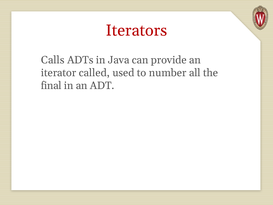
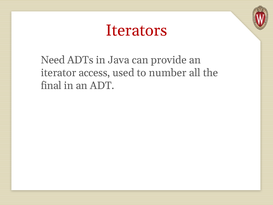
Calls: Calls -> Need
called: called -> access
